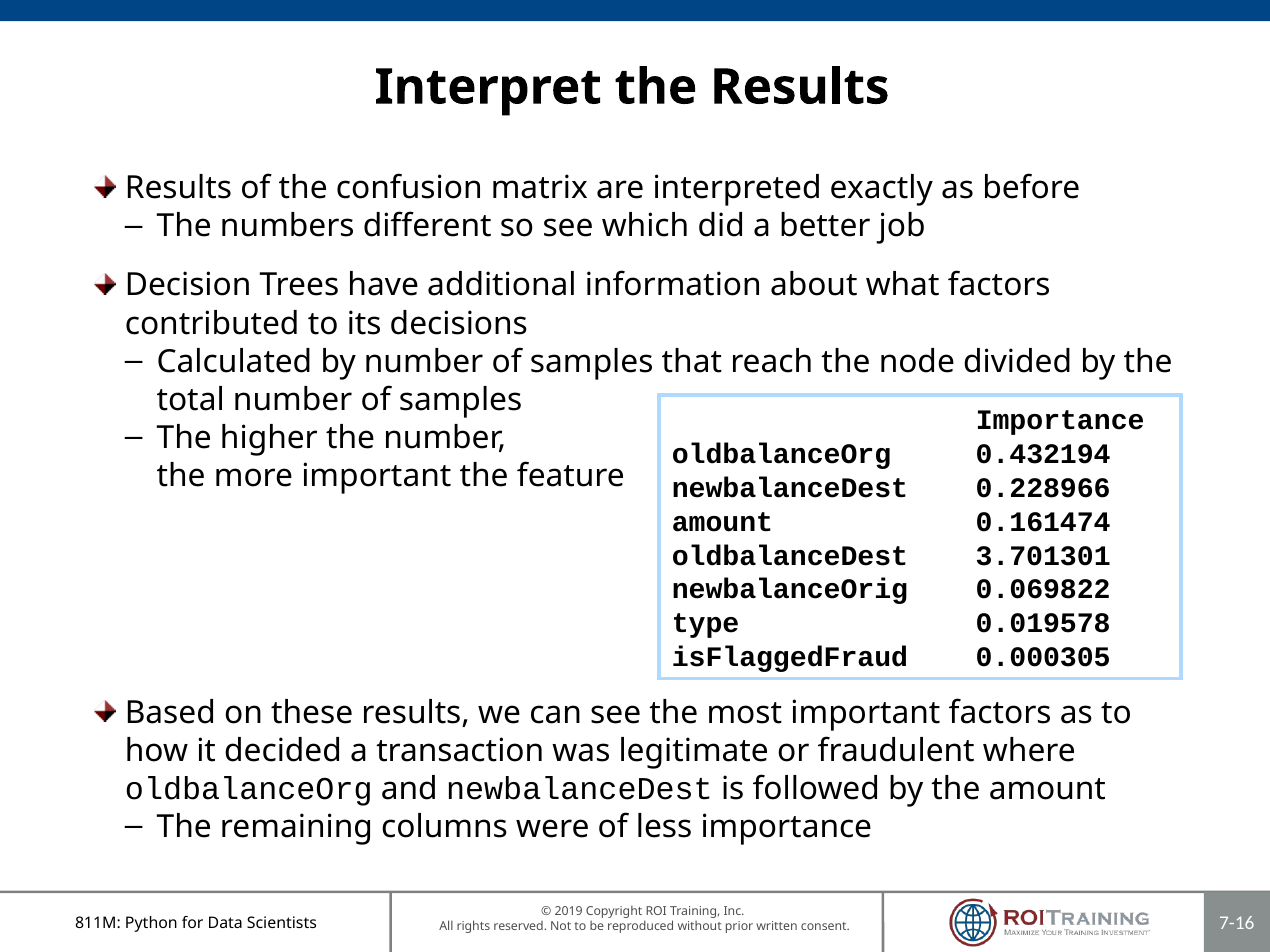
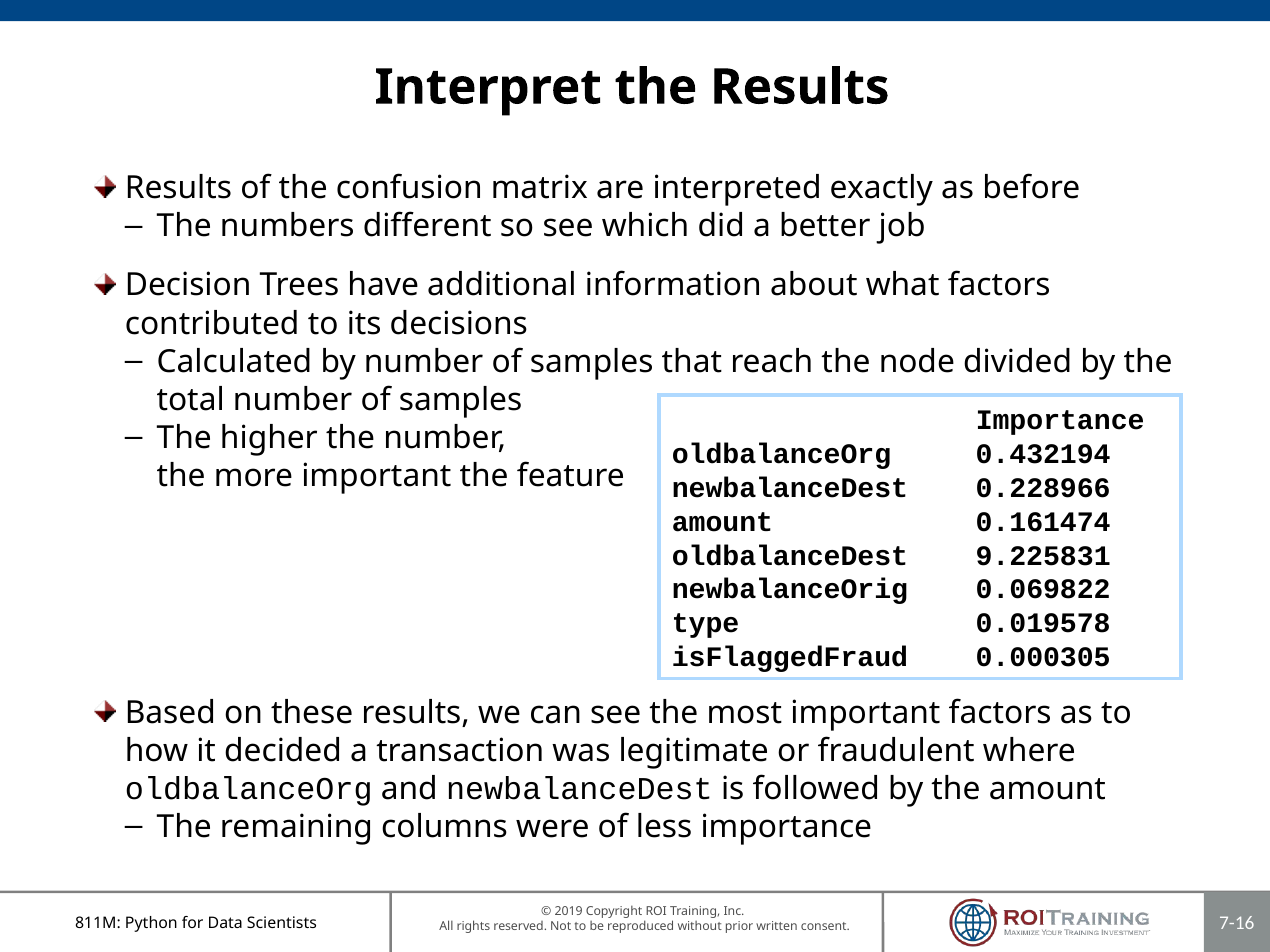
3.701301: 3.701301 -> 9.225831
